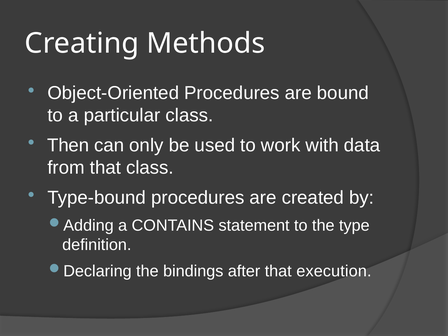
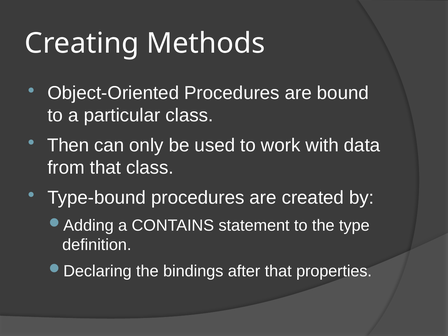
execution: execution -> properties
